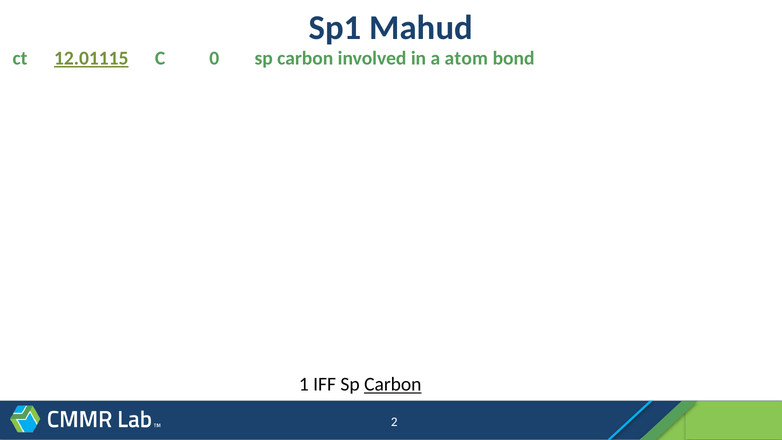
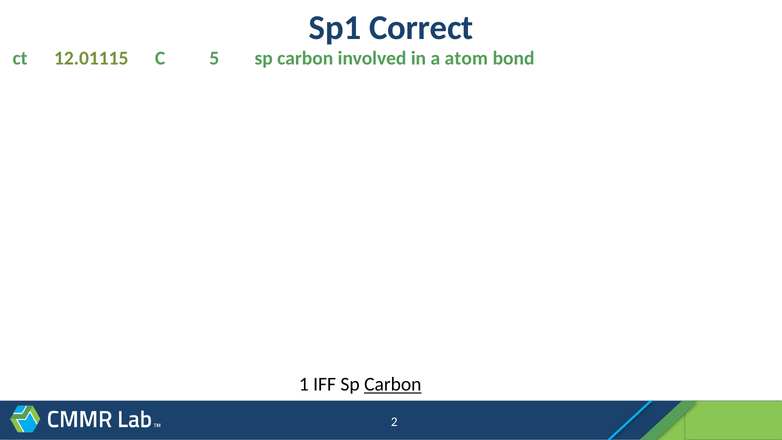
Mahud: Mahud -> Correct
12.01115 underline: present -> none
0: 0 -> 5
